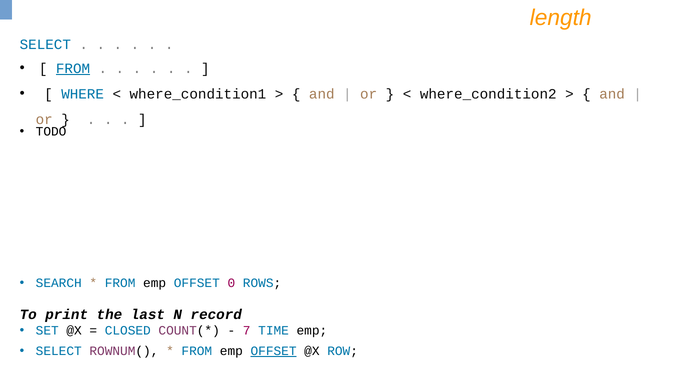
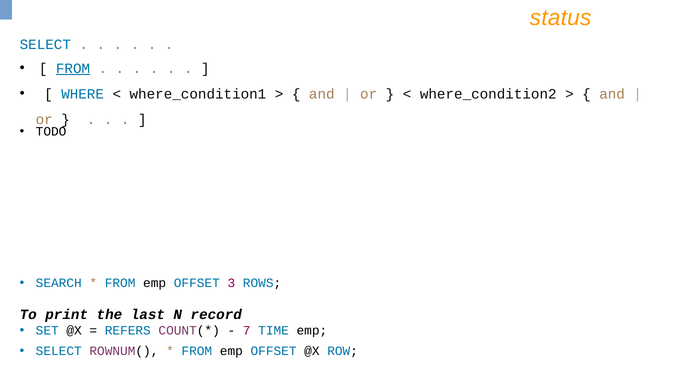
length: length -> status
0: 0 -> 3
CLOSED: CLOSED -> REFERS
OFFSET at (274, 352) underline: present -> none
